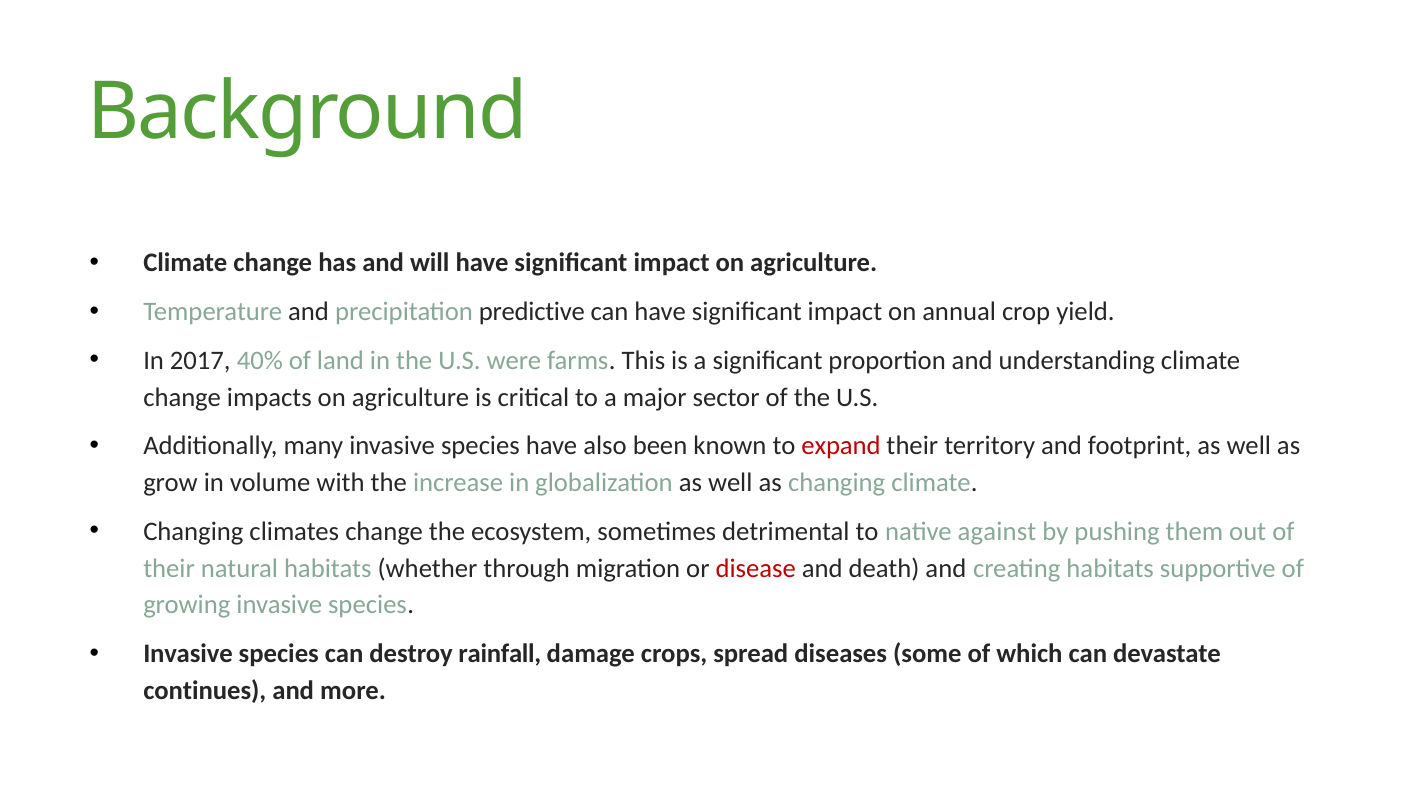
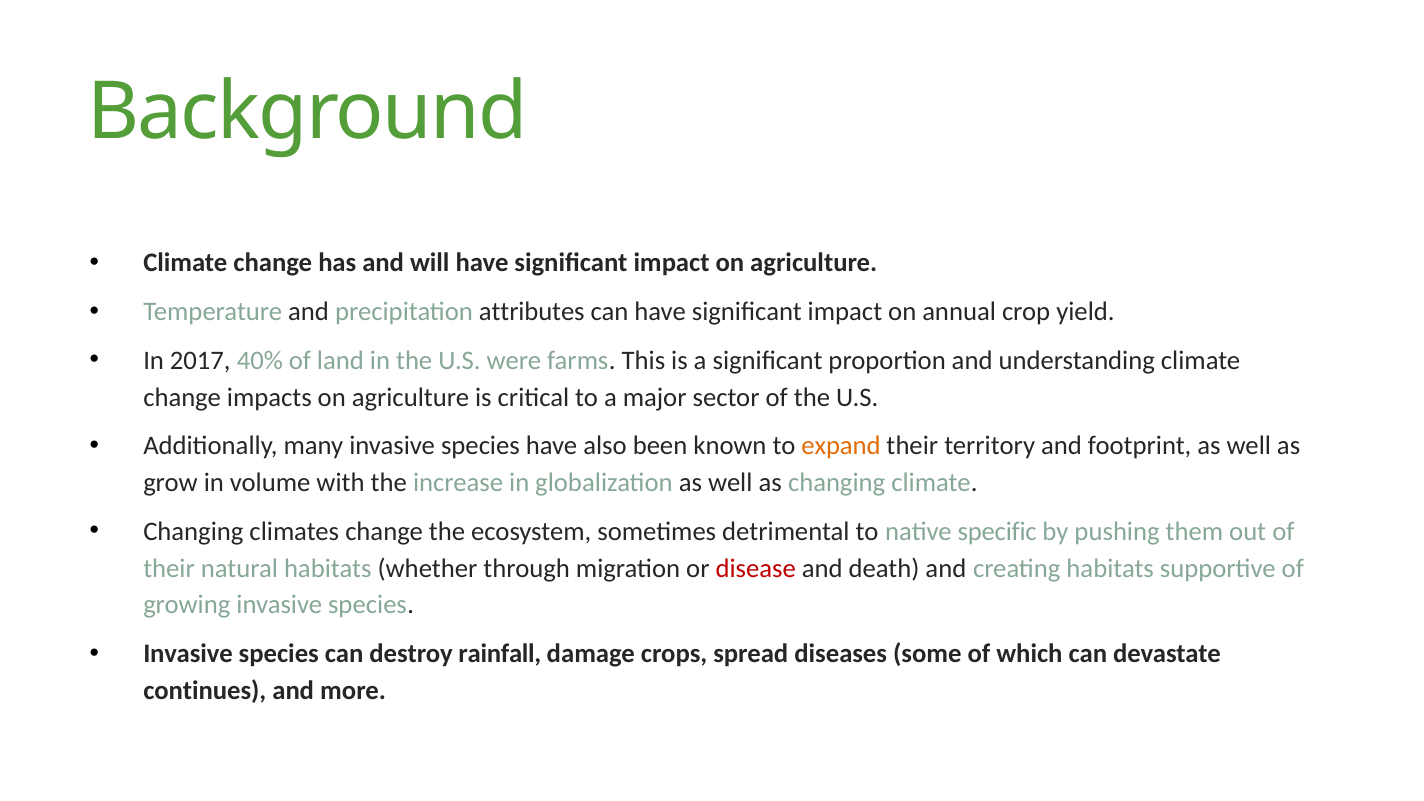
predictive: predictive -> attributes
expand colour: red -> orange
against: against -> specific
